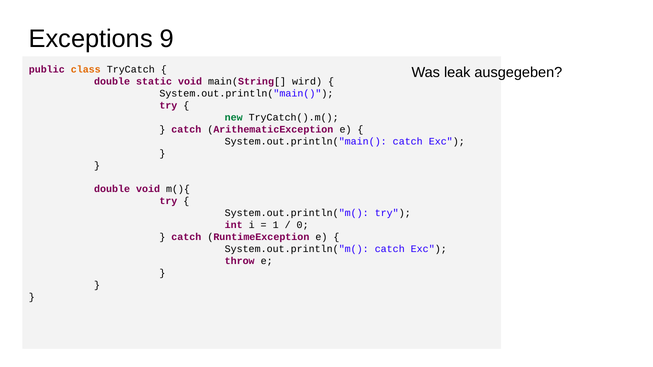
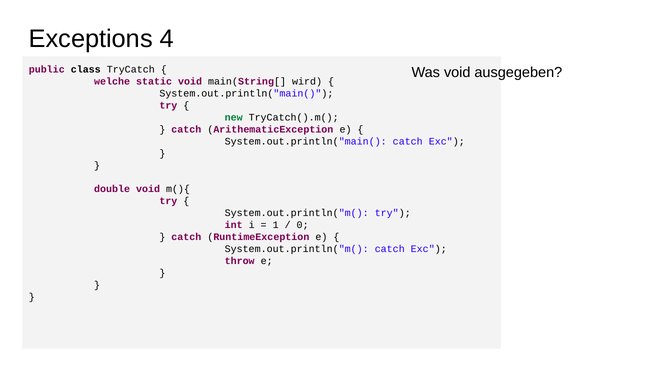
9: 9 -> 4
class colour: orange -> black
Was leak: leak -> void
double at (112, 82): double -> welche
